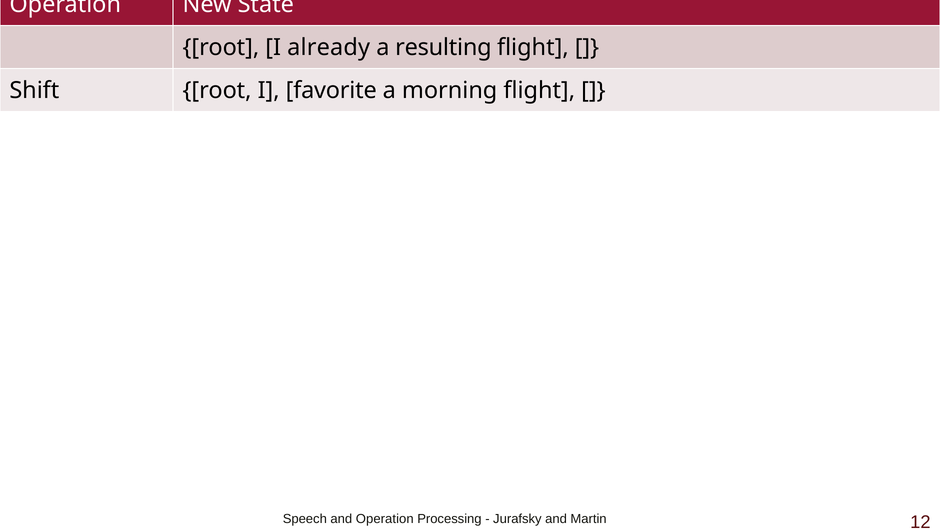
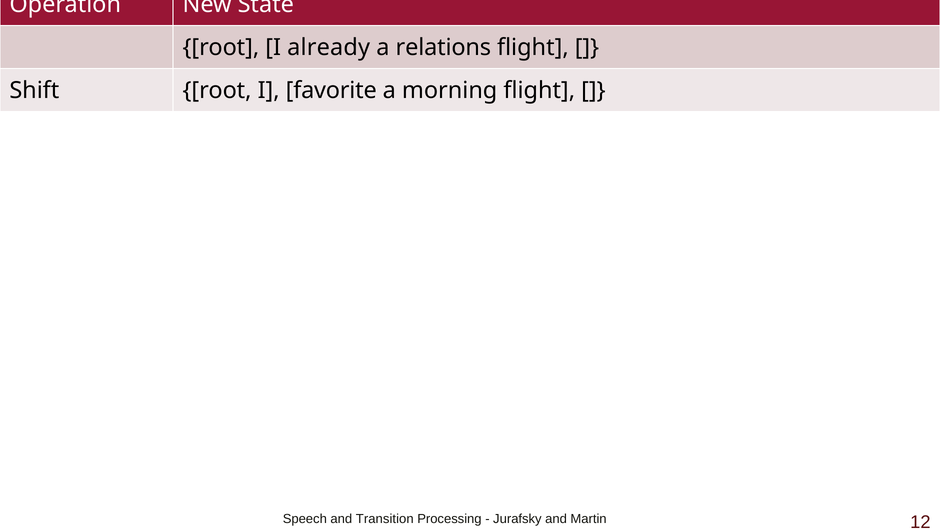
resulting: resulting -> relations
and Operation: Operation -> Transition
